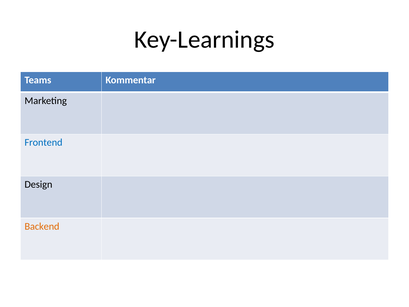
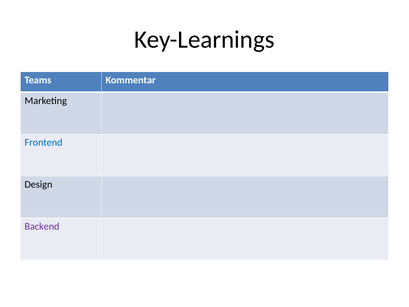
Backend colour: orange -> purple
